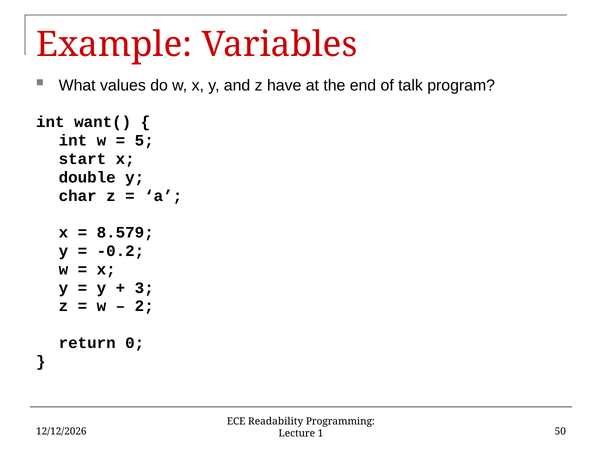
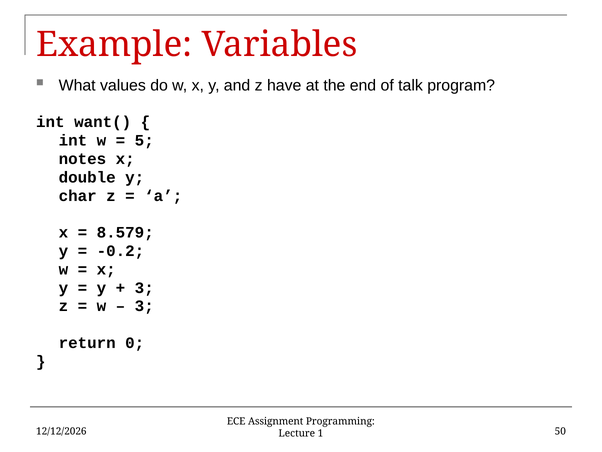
start: start -> notes
2 at (144, 306): 2 -> 3
Readability: Readability -> Assignment
